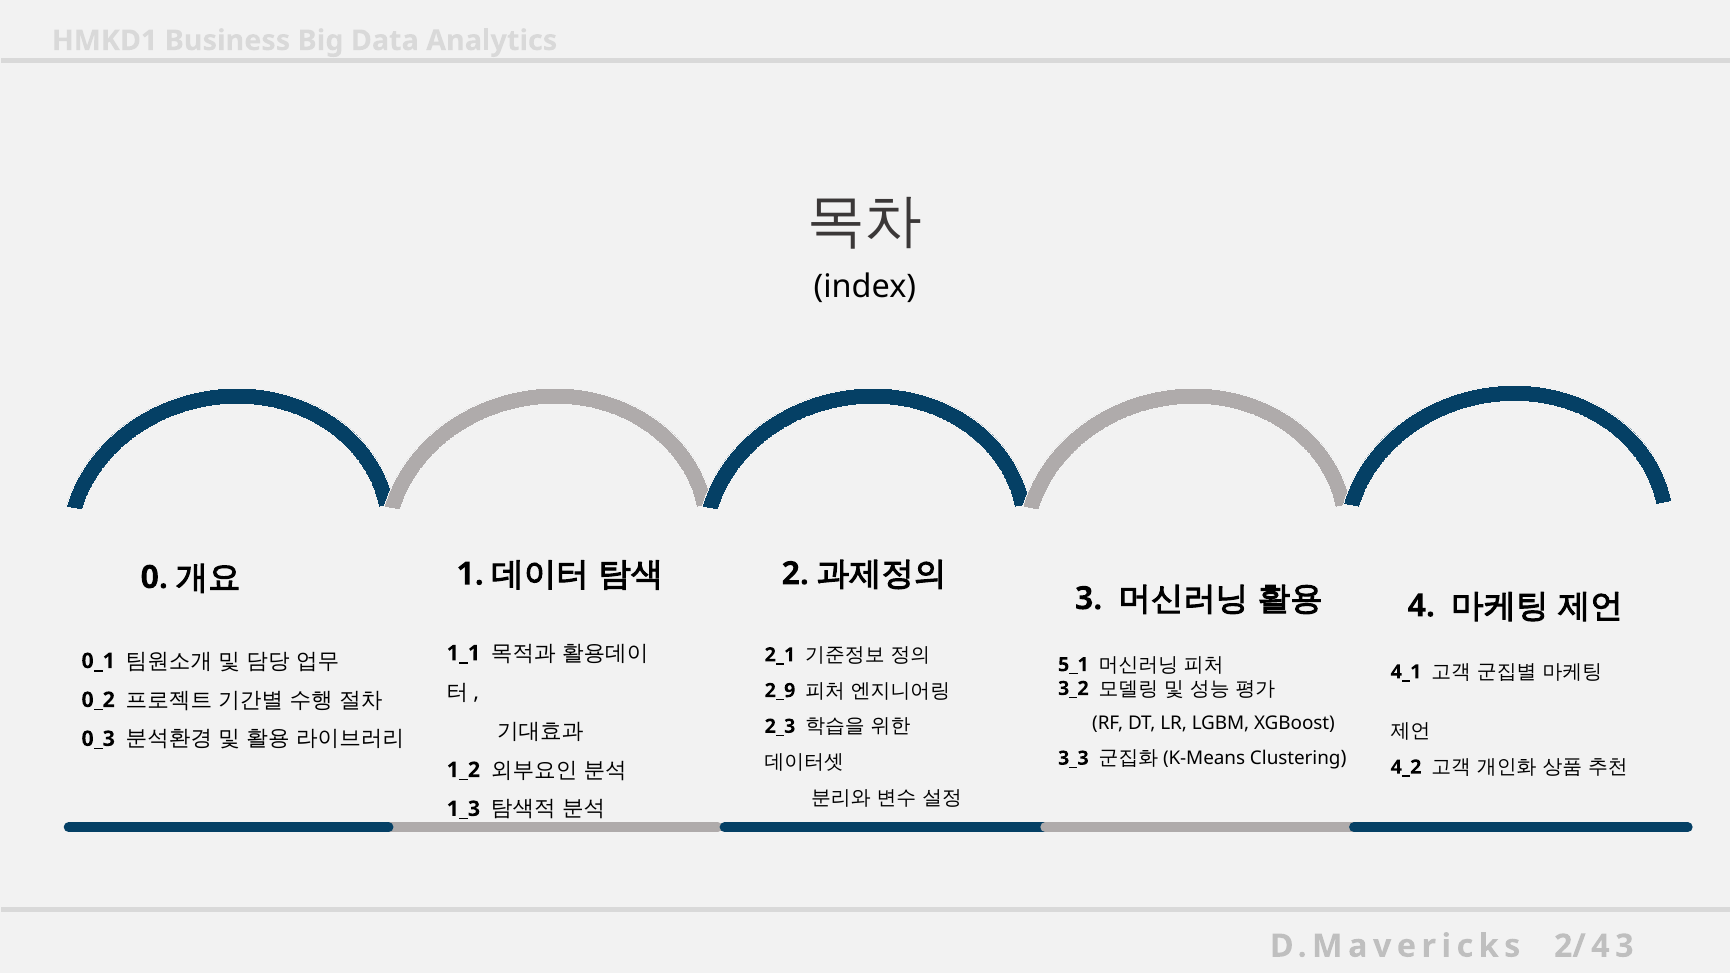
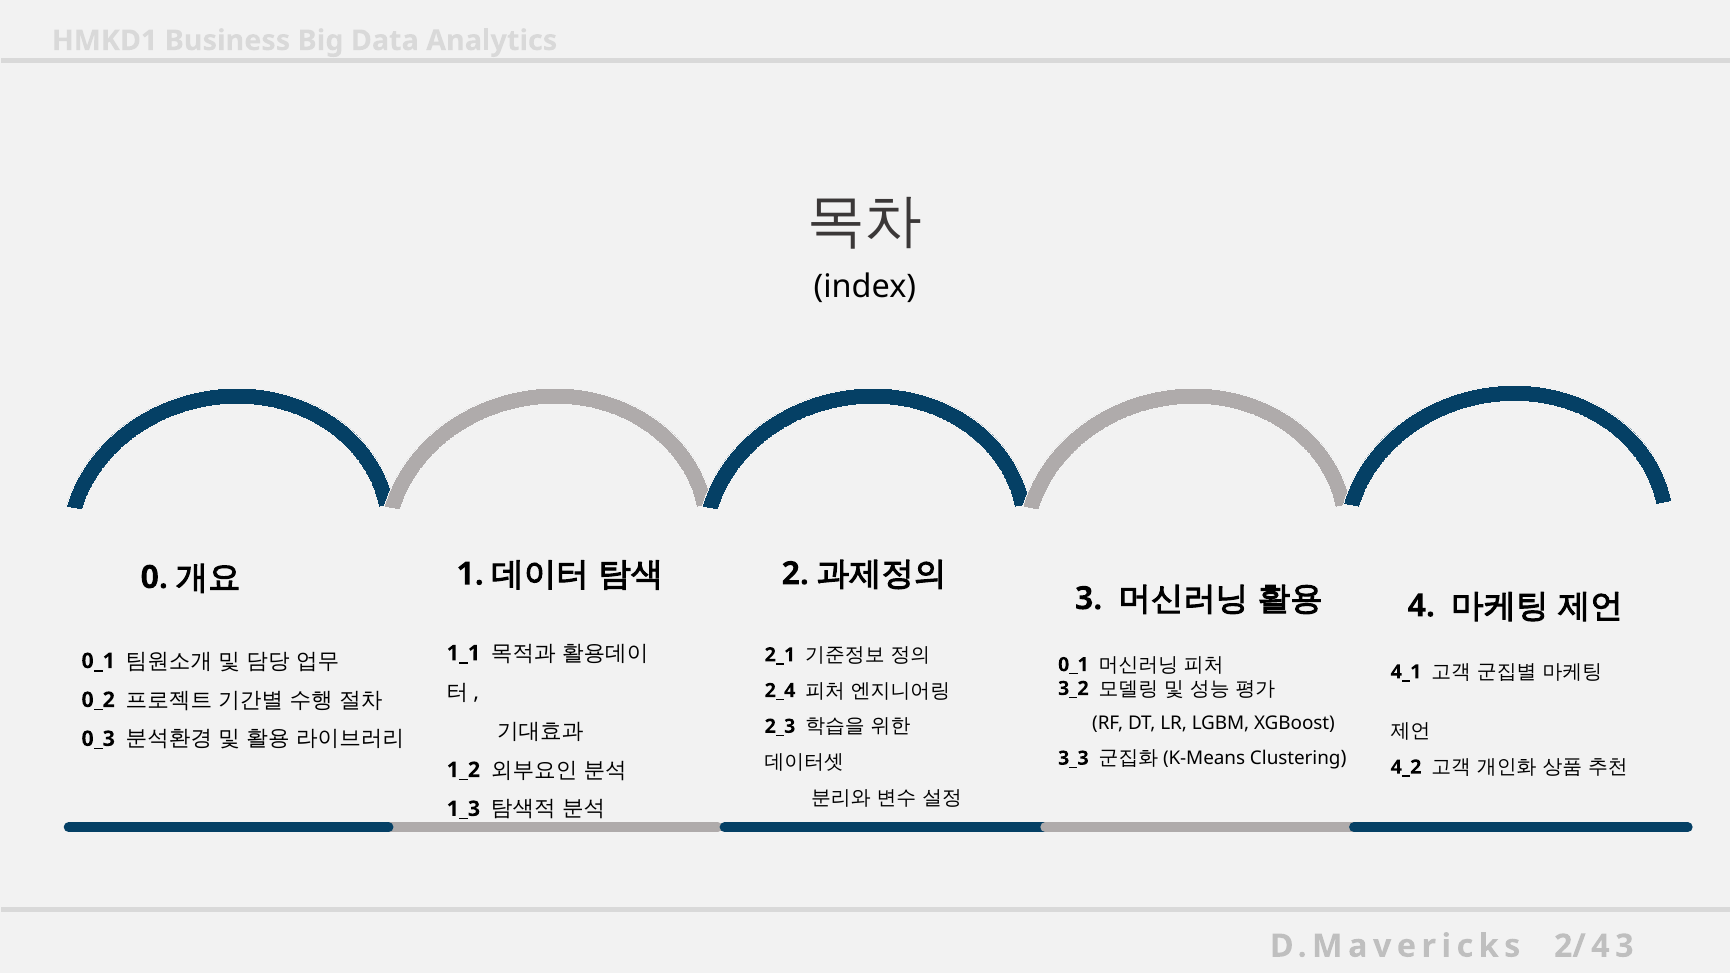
5_1 at (1073, 665): 5_1 -> 0_1
2_9: 2_9 -> 2_4
